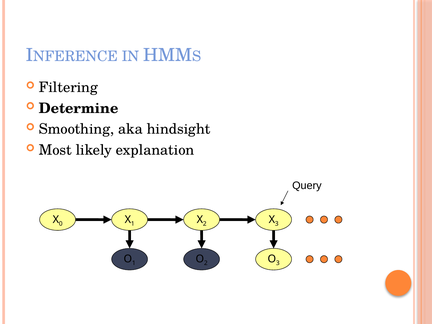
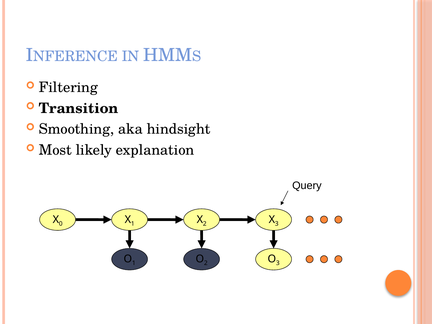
Determine: Determine -> Transition
